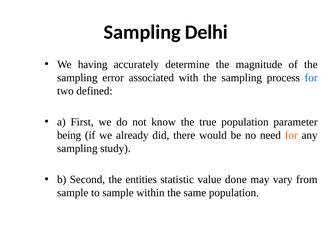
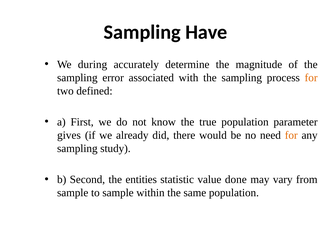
Delhi: Delhi -> Have
having: having -> during
for at (311, 77) colour: blue -> orange
being: being -> gives
